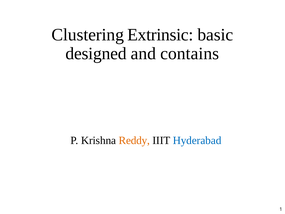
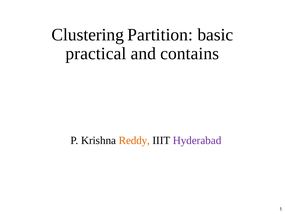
Extrinsic: Extrinsic -> Partition
designed: designed -> practical
Hyderabad colour: blue -> purple
